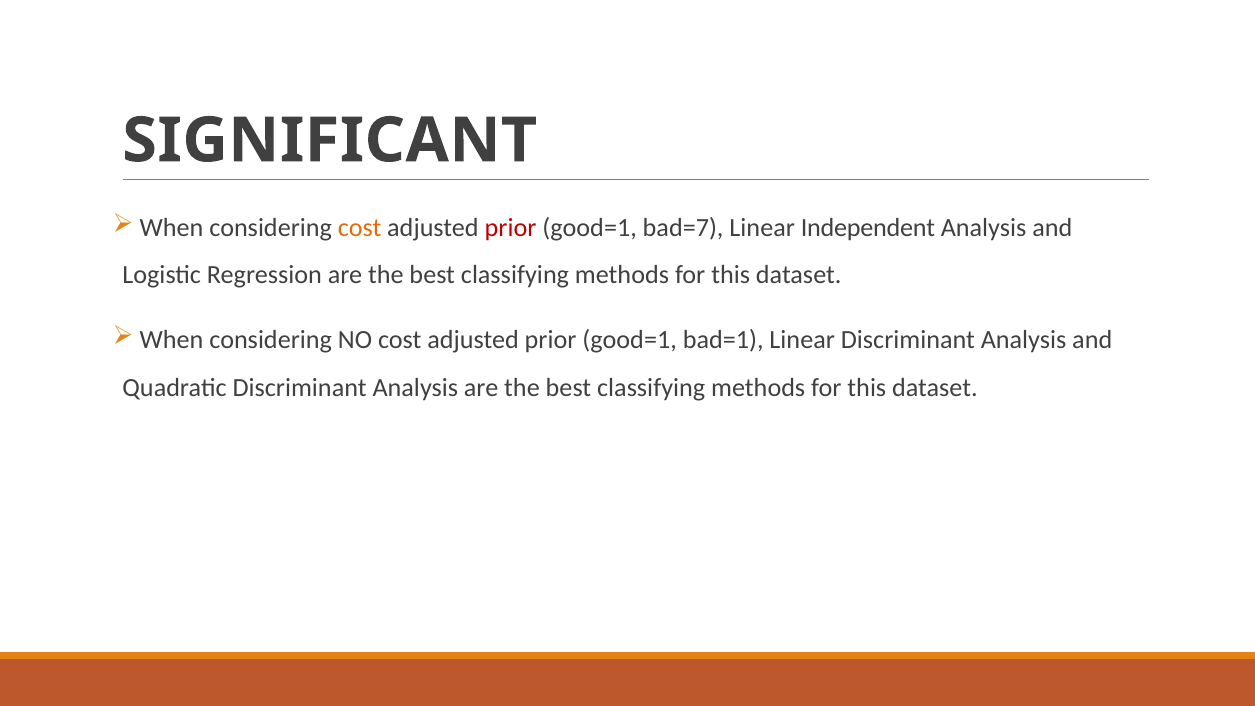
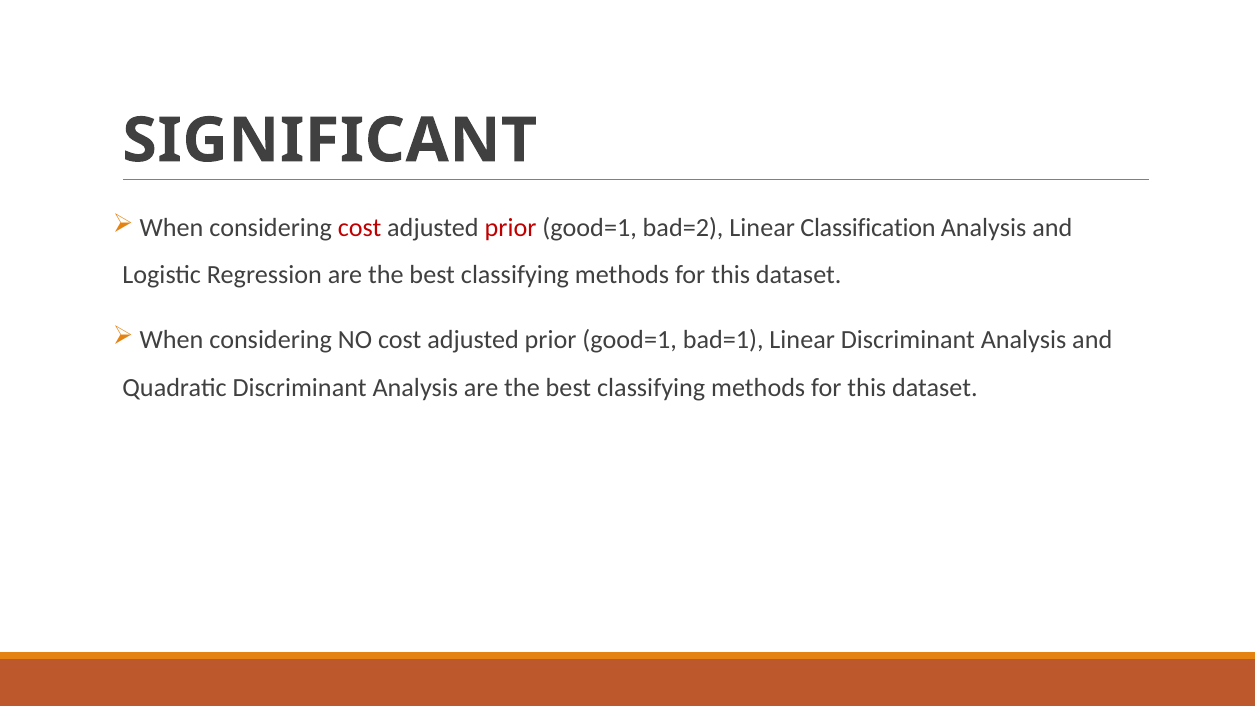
cost at (360, 228) colour: orange -> red
bad=7: bad=7 -> bad=2
Independent: Independent -> Classification
